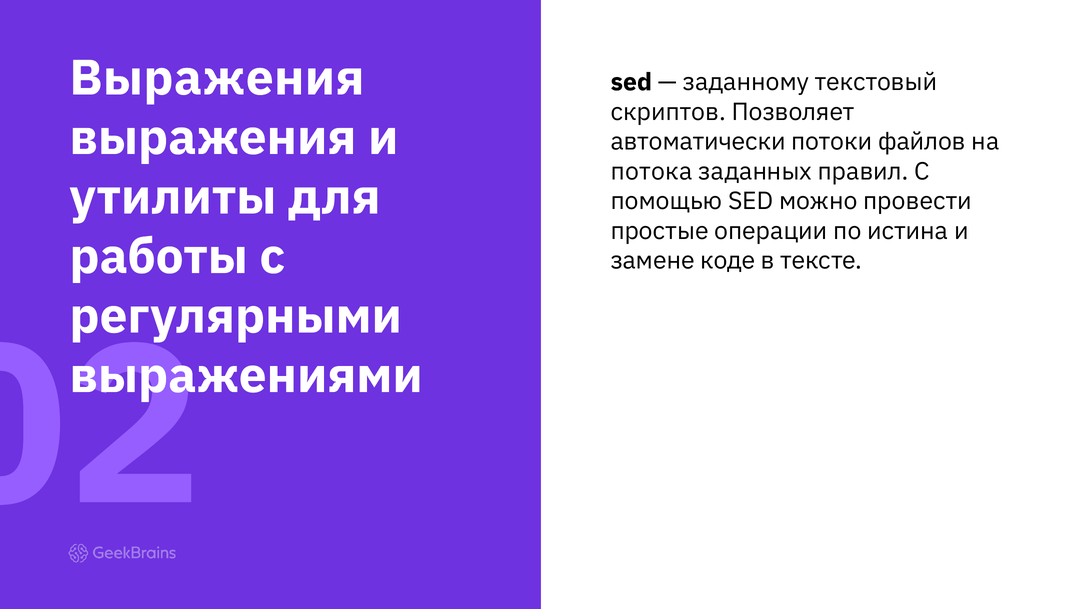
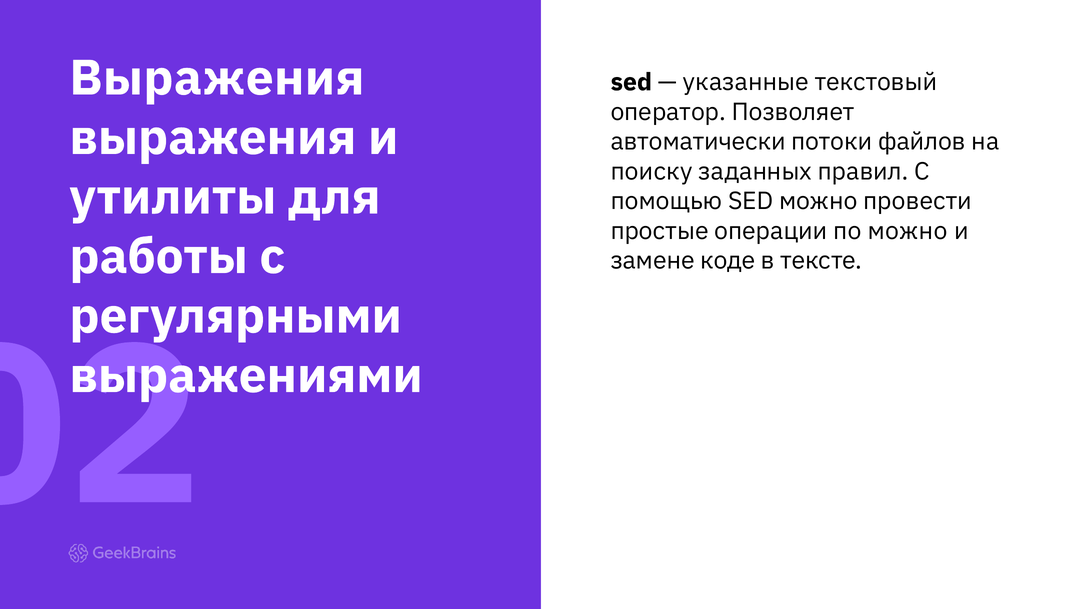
заданному: заданному -> указанные
скриптов: скриптов -> оператор
потока: потока -> поиску
по истина: истина -> можно
